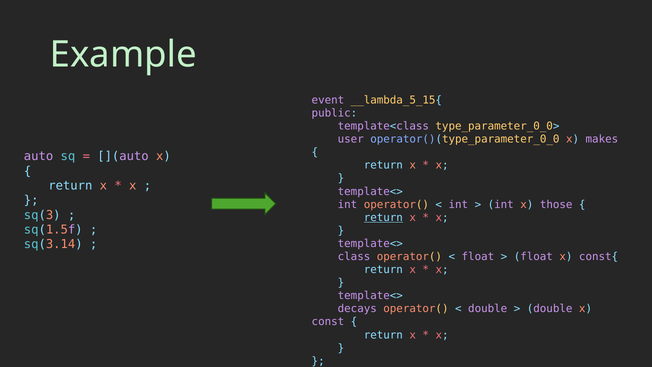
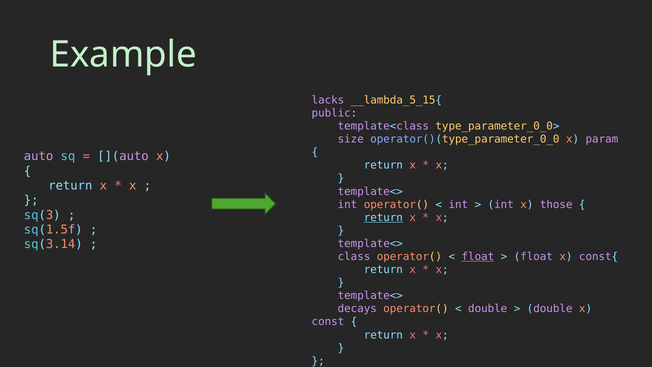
event: event -> lacks
user: user -> size
makes: makes -> param
float at (478, 256) underline: none -> present
